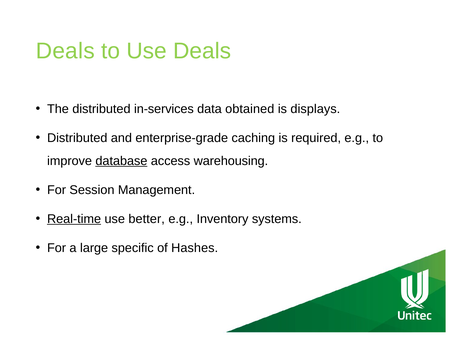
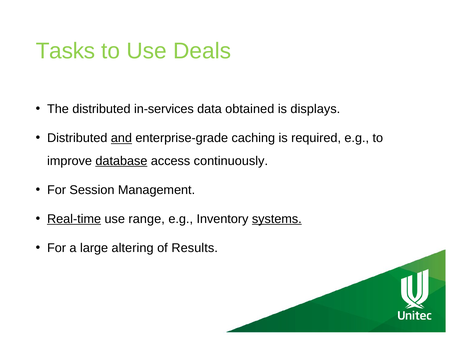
Deals at (65, 51): Deals -> Tasks
and underline: none -> present
warehousing: warehousing -> continuously
better: better -> range
systems underline: none -> present
specific: specific -> altering
Hashes: Hashes -> Results
